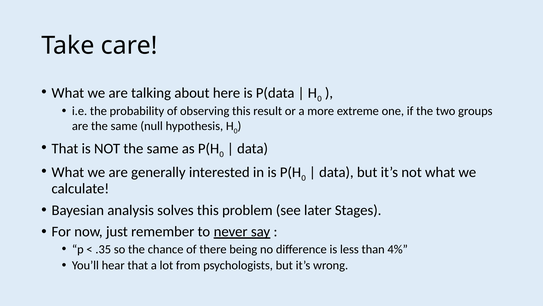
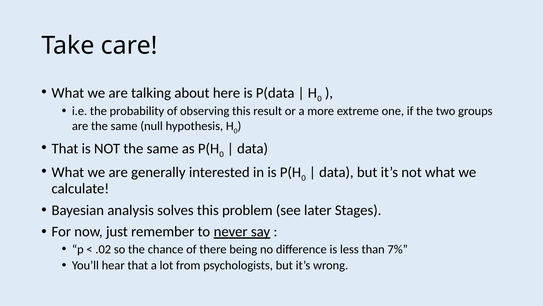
.35: .35 -> .02
4%: 4% -> 7%
